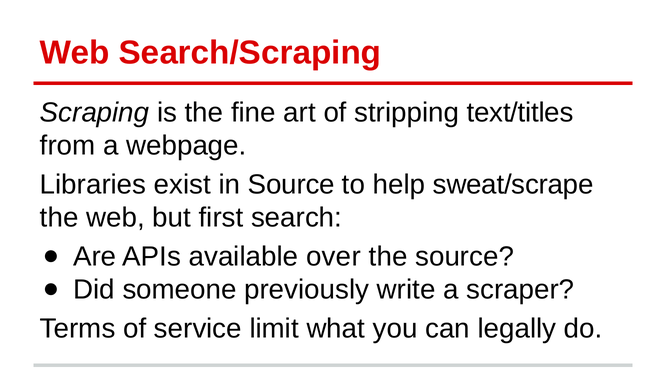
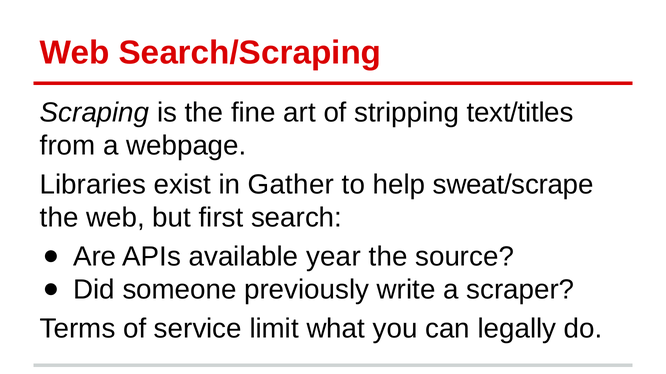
in Source: Source -> Gather
over: over -> year
